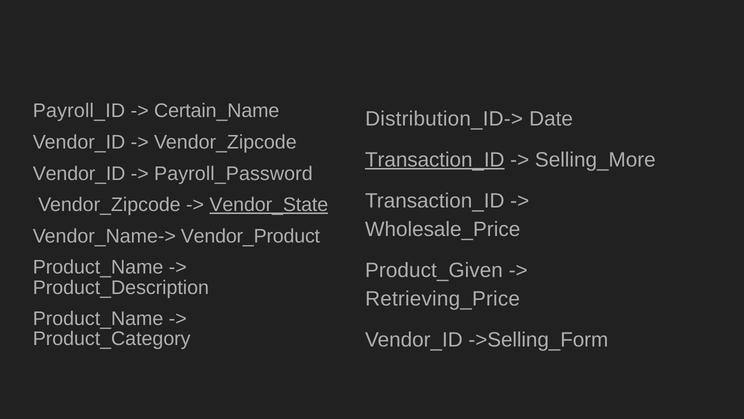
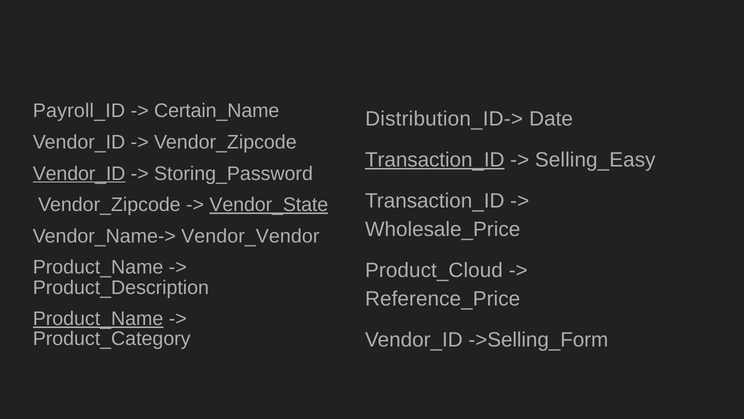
Selling_More: Selling_More -> Selling_Easy
Vendor_ID at (79, 173) underline: none -> present
Payroll_Password: Payroll_Password -> Storing_Password
Vendor_Product: Vendor_Product -> Vendor_Vendor
Product_Given: Product_Given -> Product_Cloud
Retrieving_Price: Retrieving_Price -> Reference_Price
Product_Name at (98, 318) underline: none -> present
